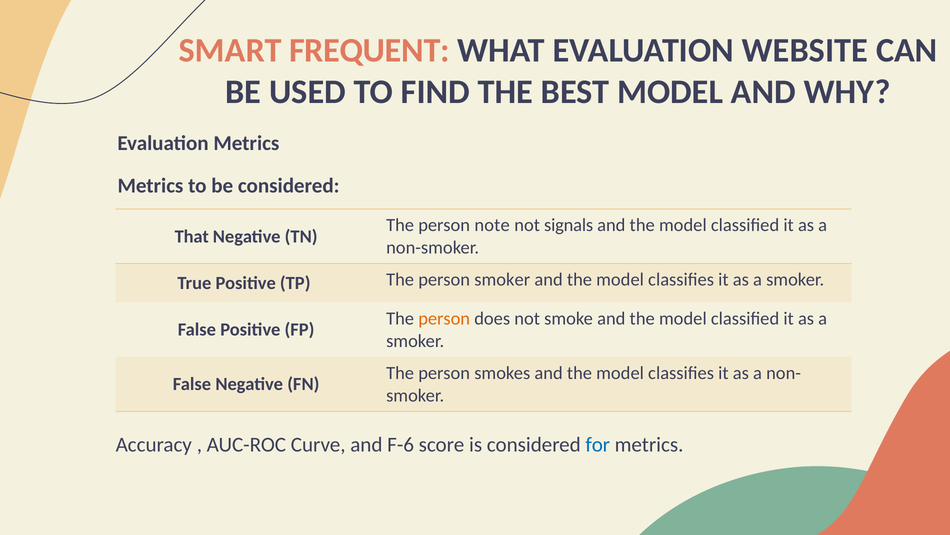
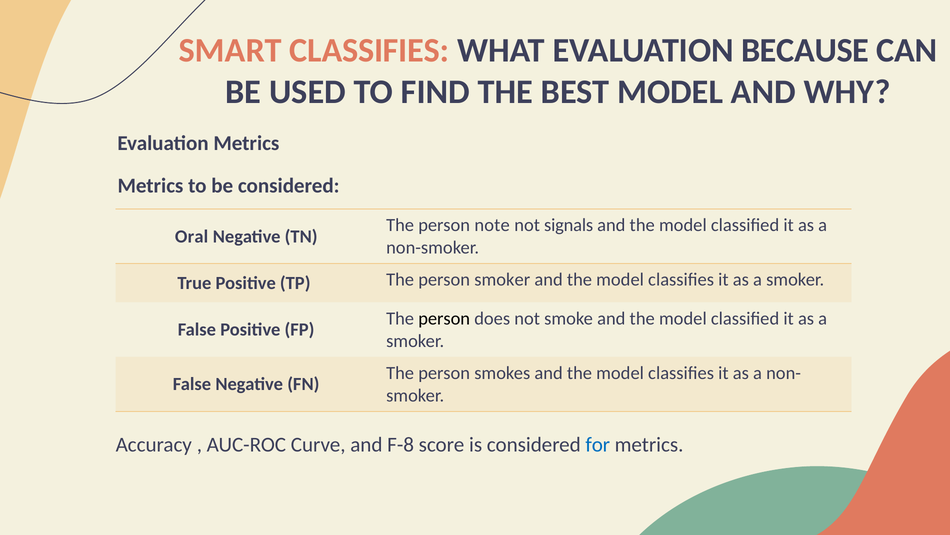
SMART FREQUENT: FREQUENT -> CLASSIFIES
WEBSITE: WEBSITE -> BECAUSE
That: That -> Oral
person at (444, 318) colour: orange -> black
F-6: F-6 -> F-8
